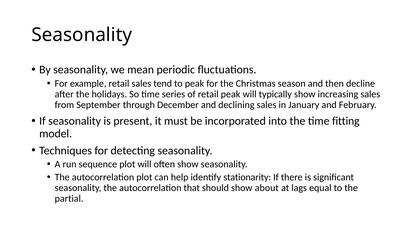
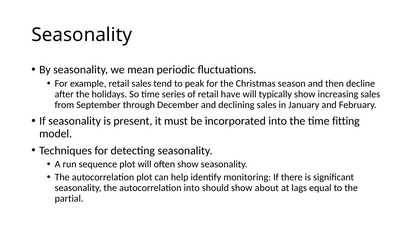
retail peak: peak -> have
stationarity: stationarity -> monitoring
autocorrelation that: that -> into
